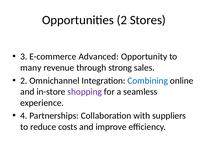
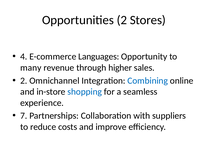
3: 3 -> 4
Advanced: Advanced -> Languages
strong: strong -> higher
shopping colour: purple -> blue
4: 4 -> 7
